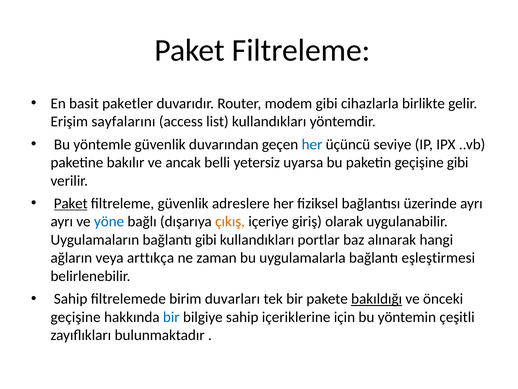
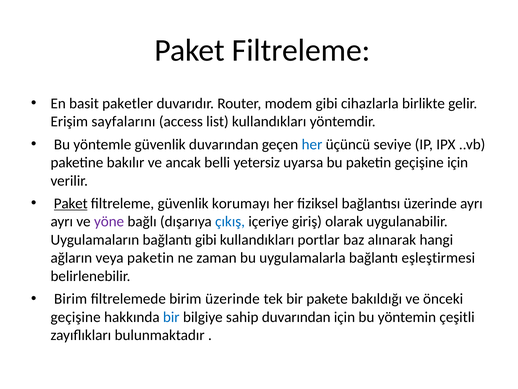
geçişine gibi: gibi -> için
adreslere: adreslere -> korumayı
yöne colour: blue -> purple
çıkış colour: orange -> blue
veya arttıkça: arttıkça -> paketin
Sahip at (71, 298): Sahip -> Birim
birim duvarları: duvarları -> üzerinde
bakıldığı underline: present -> none
sahip içeriklerine: içeriklerine -> duvarından
